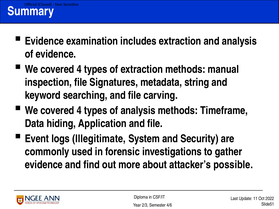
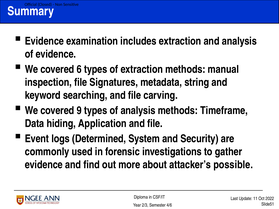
4 at (79, 69): 4 -> 6
4 at (79, 111): 4 -> 9
Illegitimate: Illegitimate -> Determined
